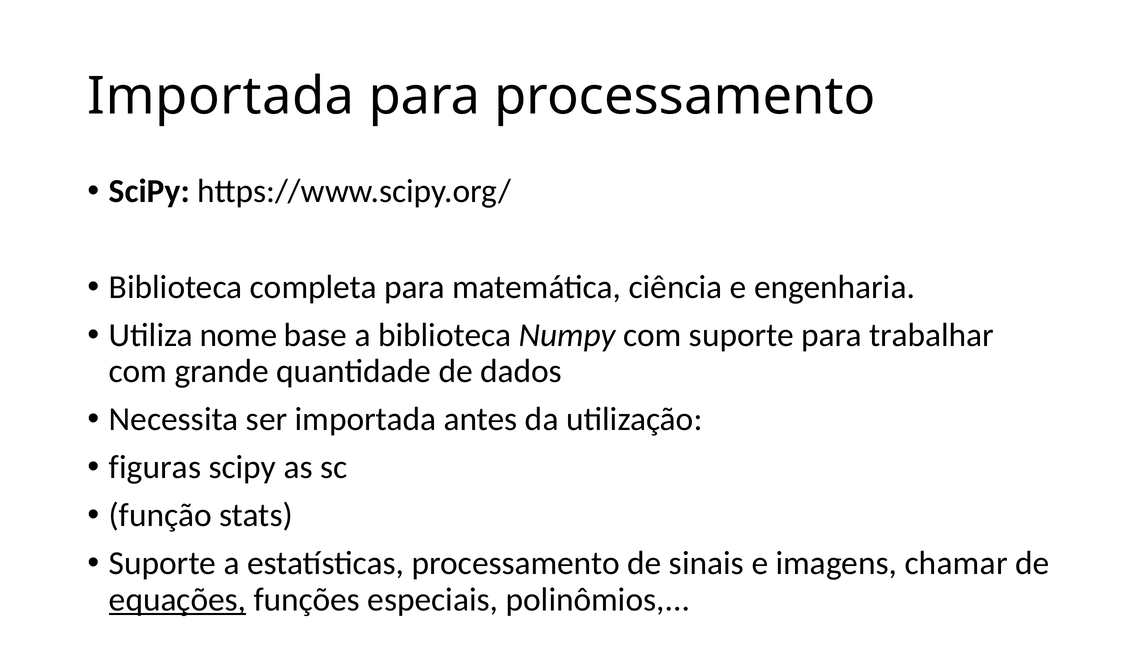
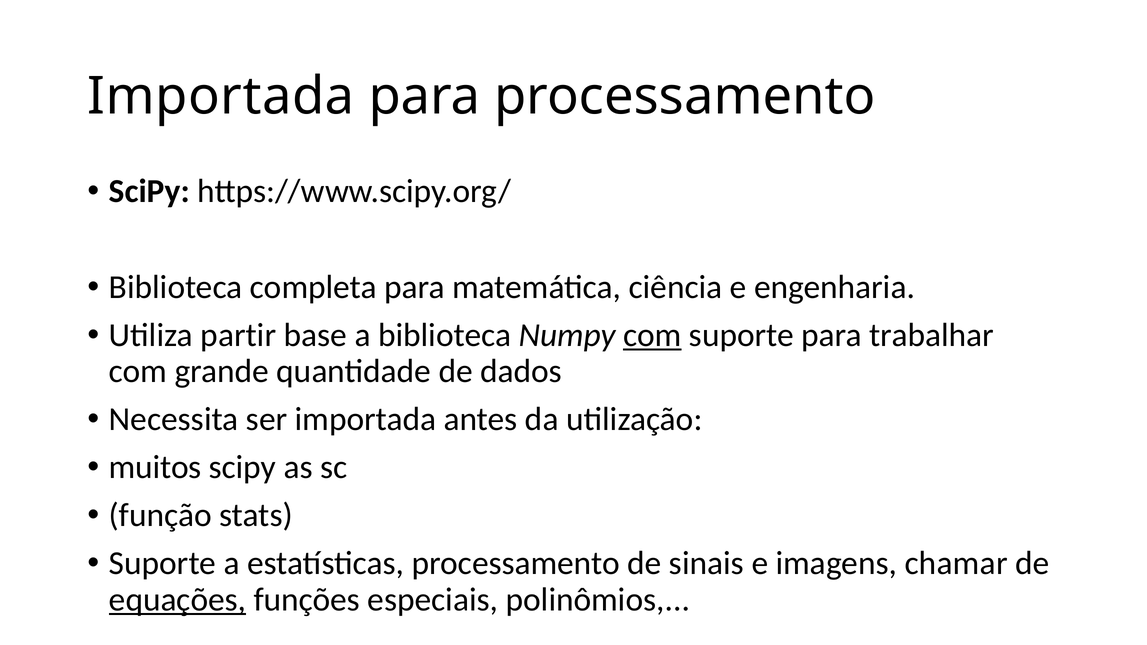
nome: nome -> partir
com at (652, 335) underline: none -> present
figuras: figuras -> muitos
